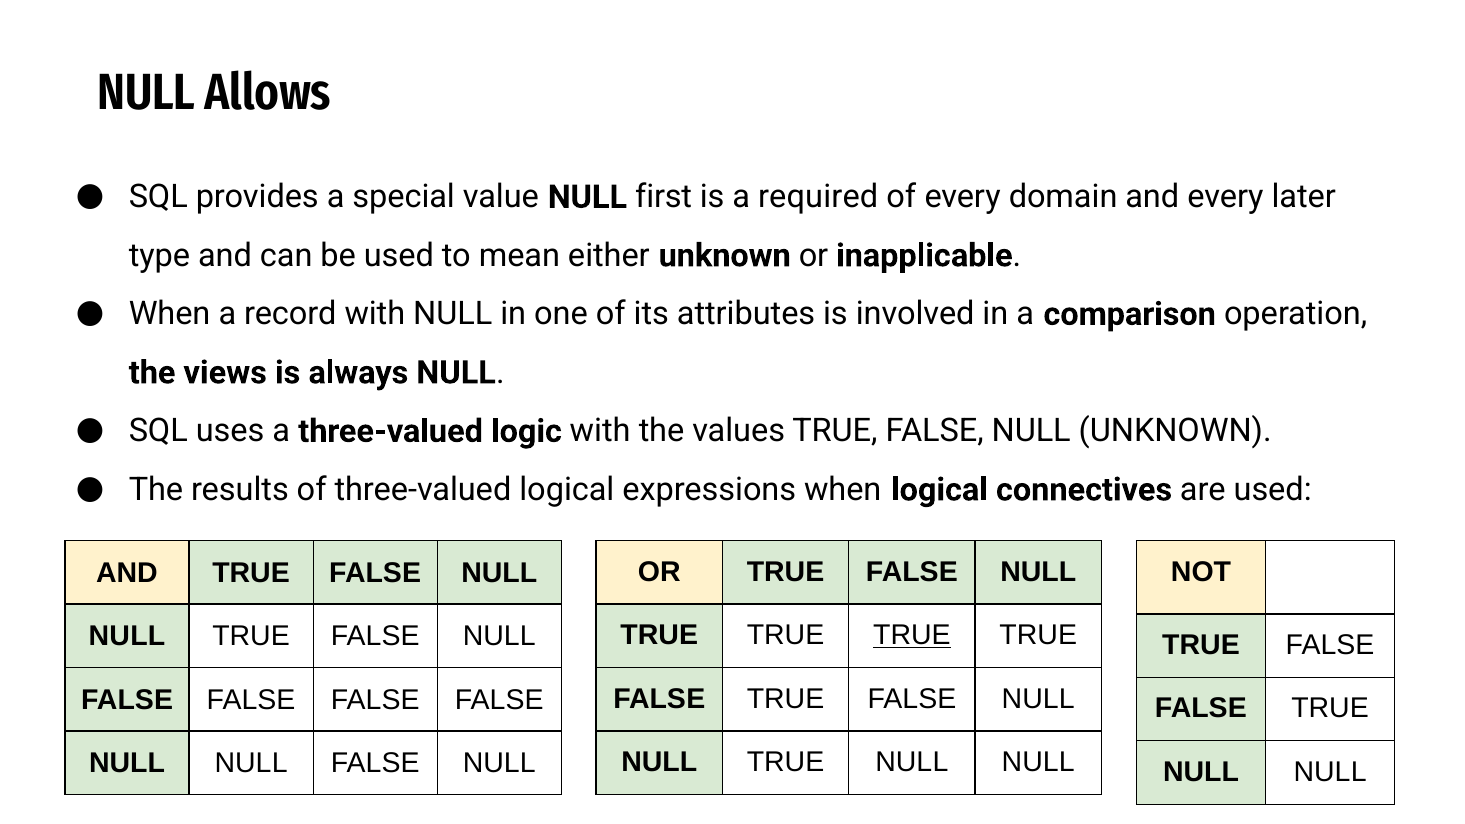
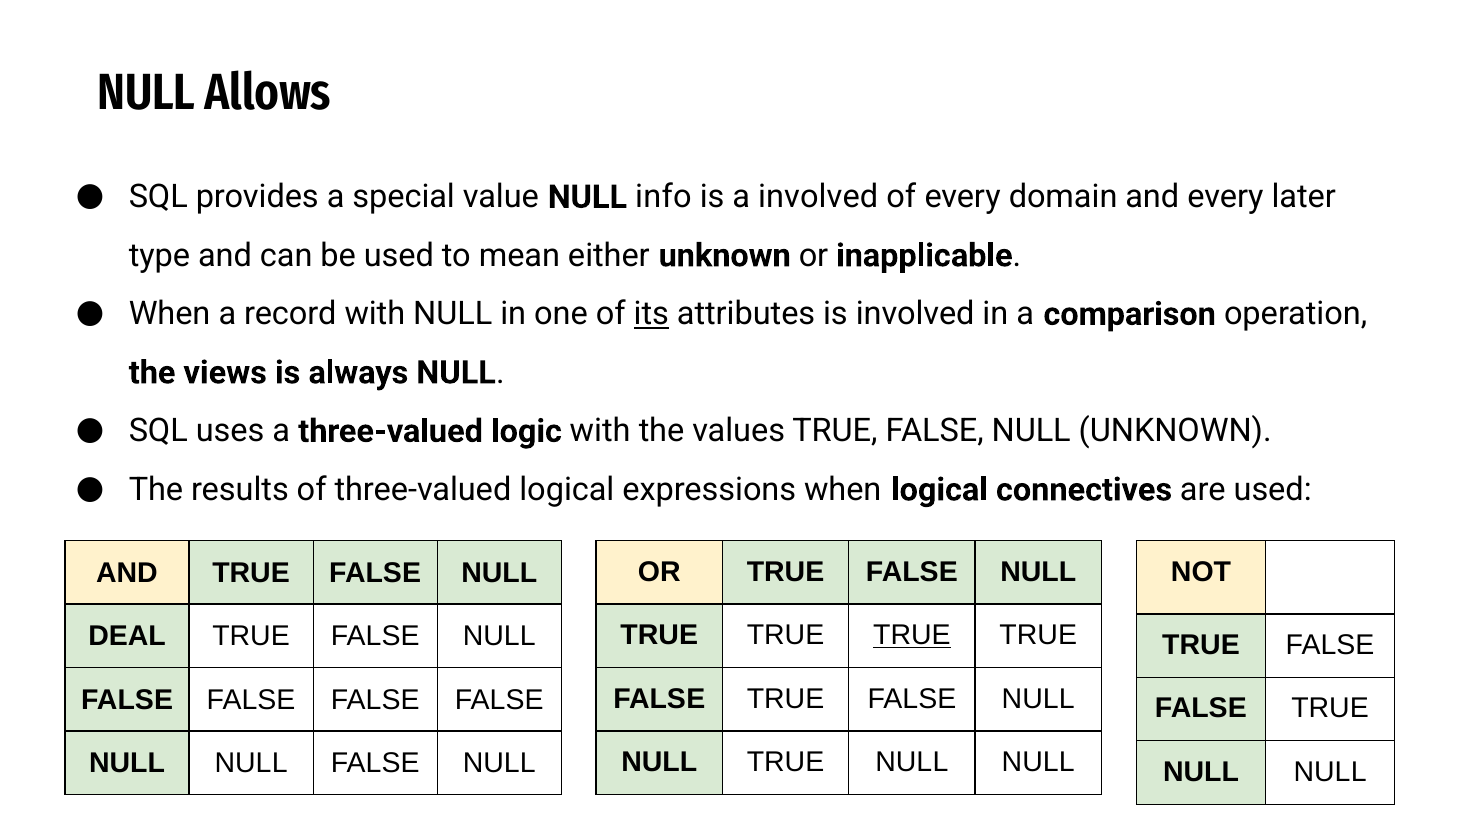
first: first -> info
a required: required -> involved
its underline: none -> present
NULL at (127, 636): NULL -> DEAL
